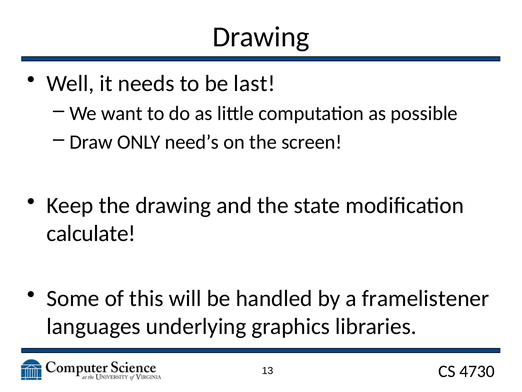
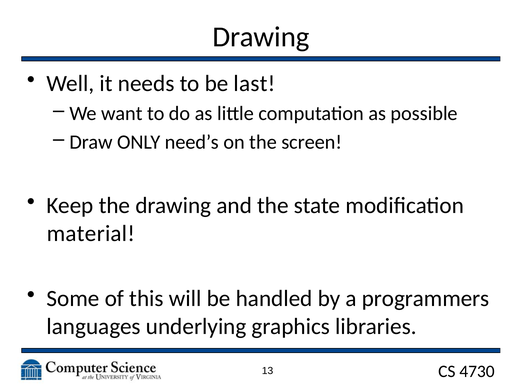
calculate: calculate -> material
framelistener: framelistener -> programmers
